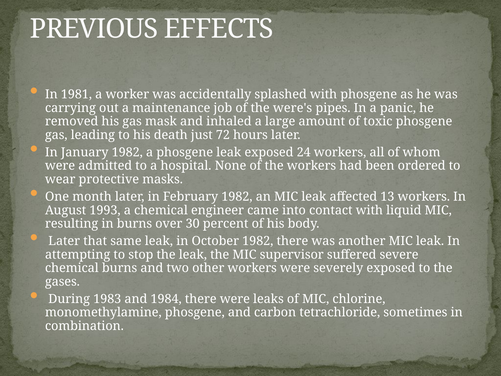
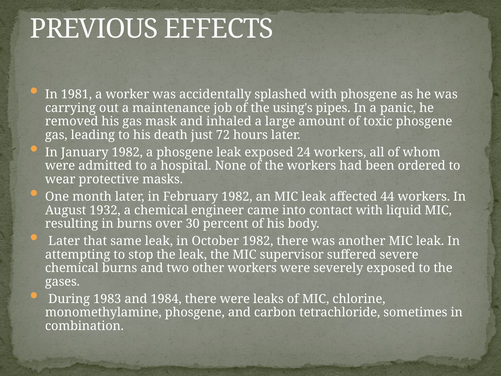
were's: were's -> using's
13: 13 -> 44
1993: 1993 -> 1932
